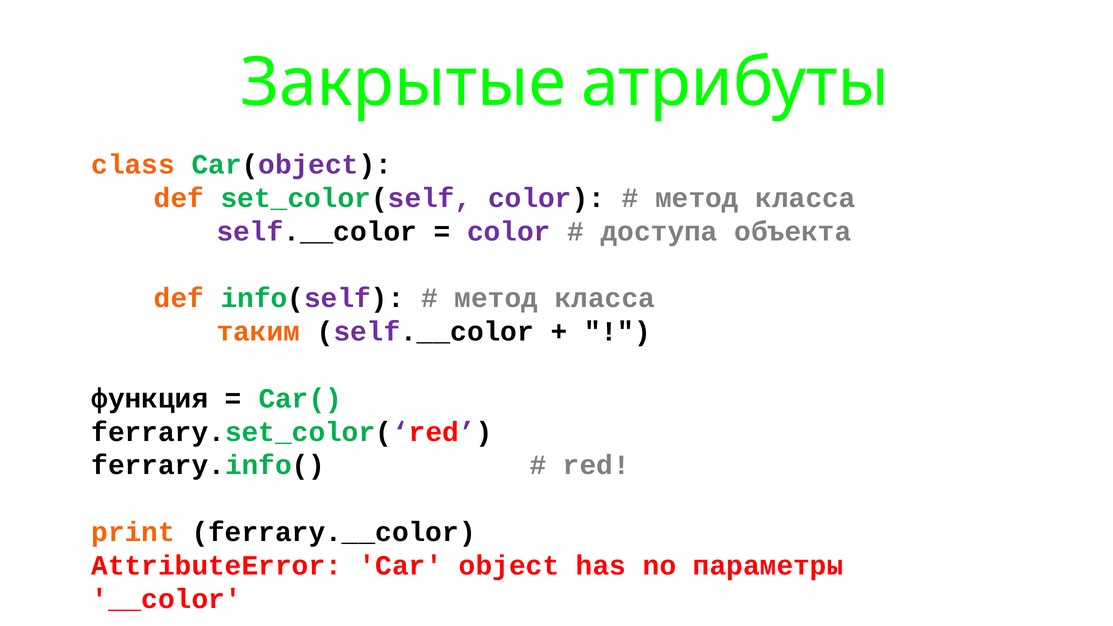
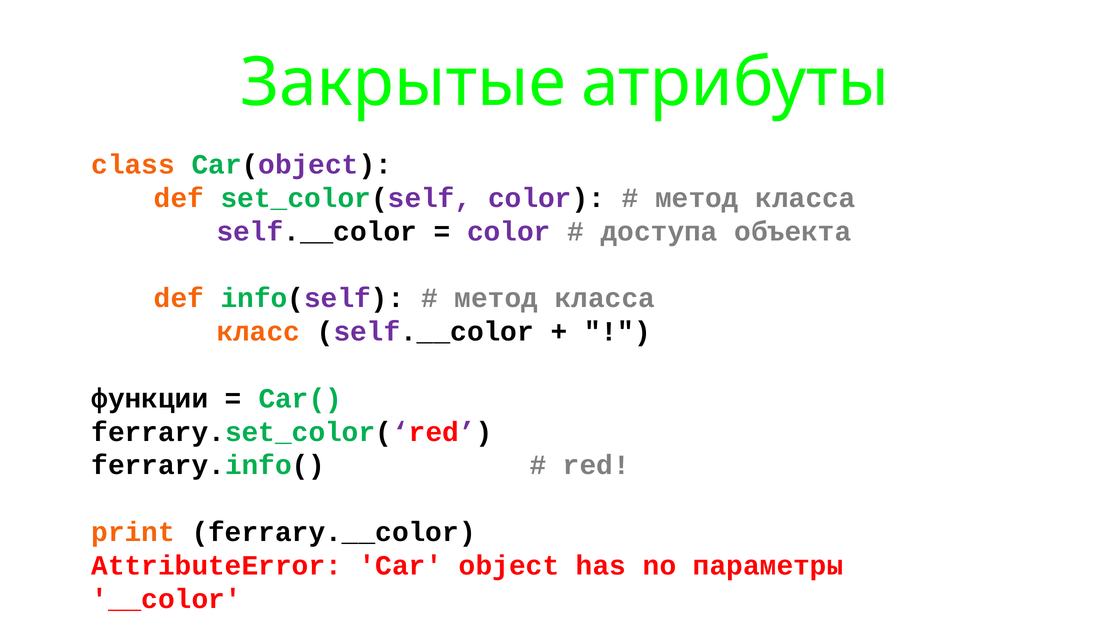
таким: таким -> класс
функция: функция -> функции
